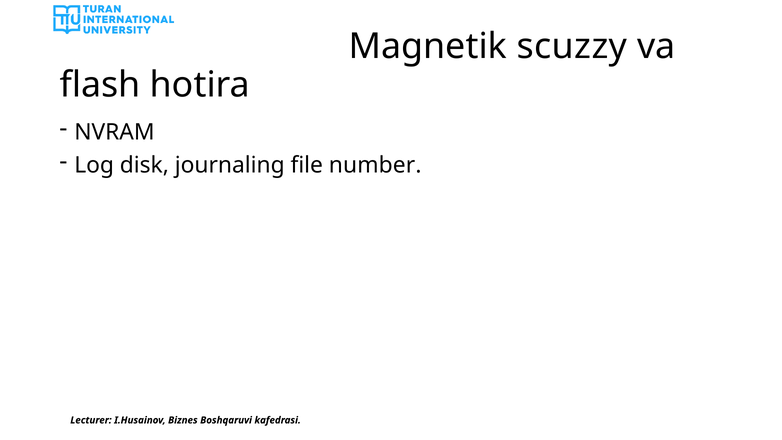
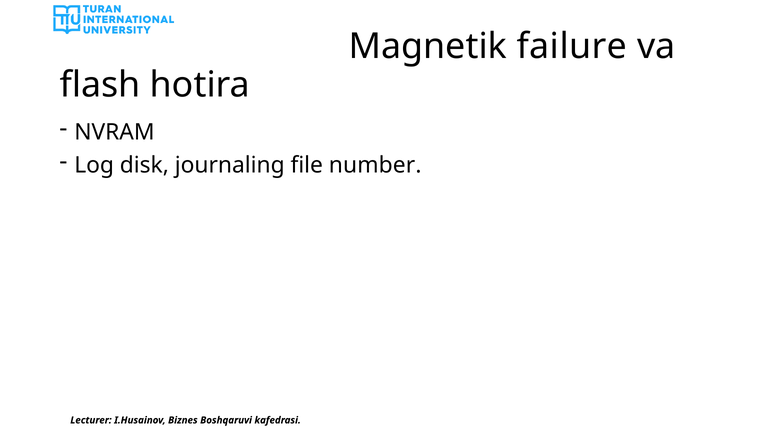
scuzzy: scuzzy -> failure
